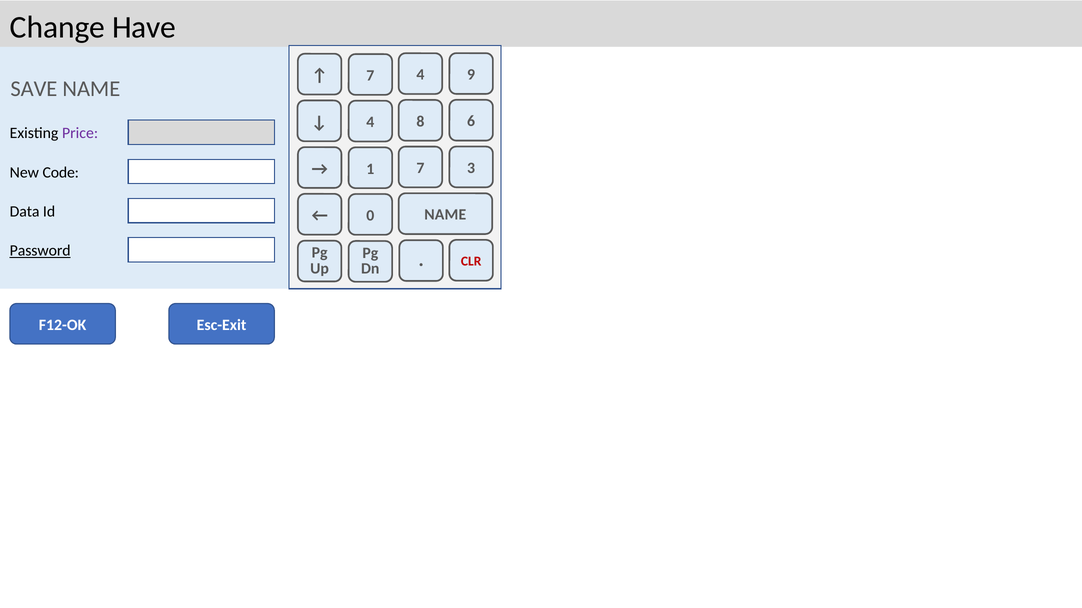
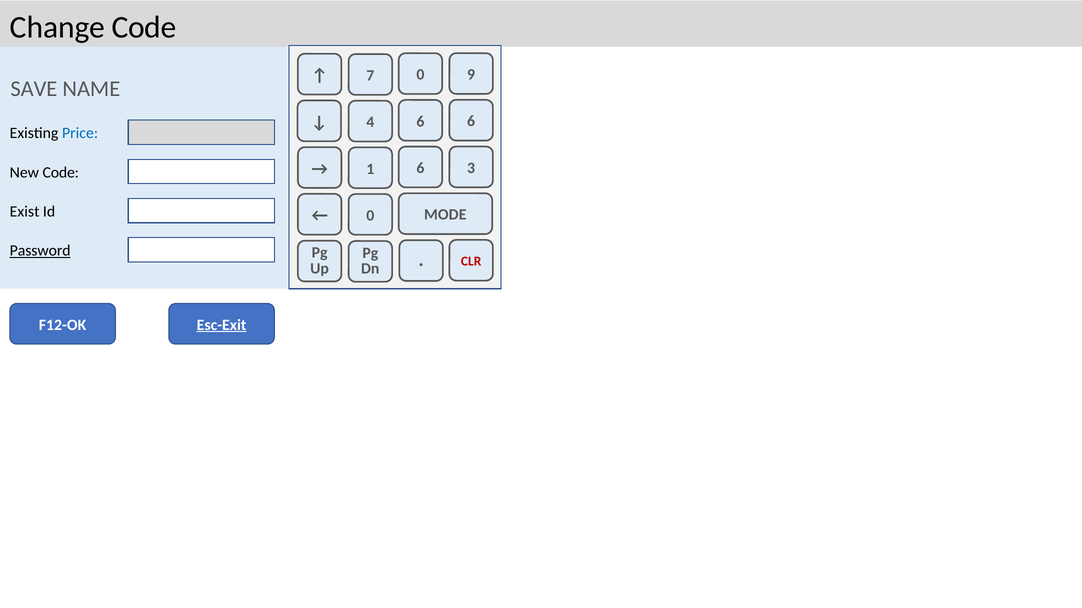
Change Have: Have -> Code
7 4: 4 -> 0
4 8: 8 -> 6
Price colour: purple -> blue
1 7: 7 -> 6
Data: Data -> Exist
0 NAME: NAME -> MODE
Esc-Exit underline: none -> present
